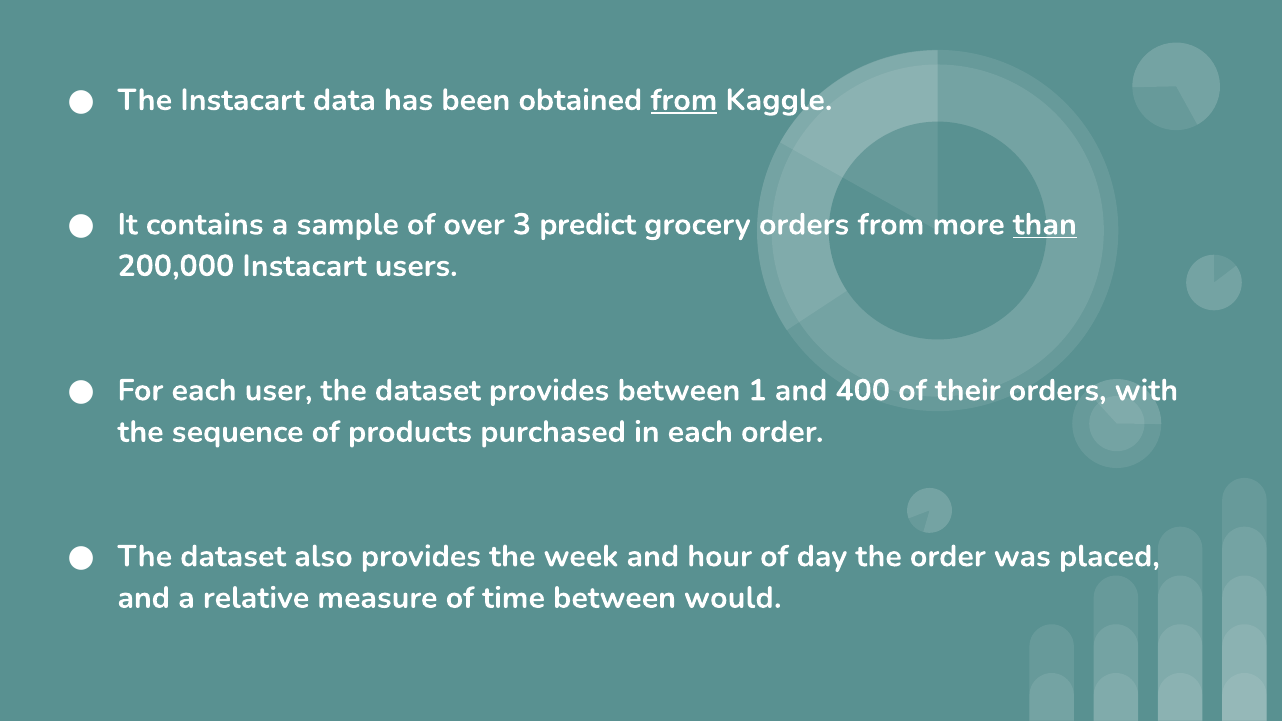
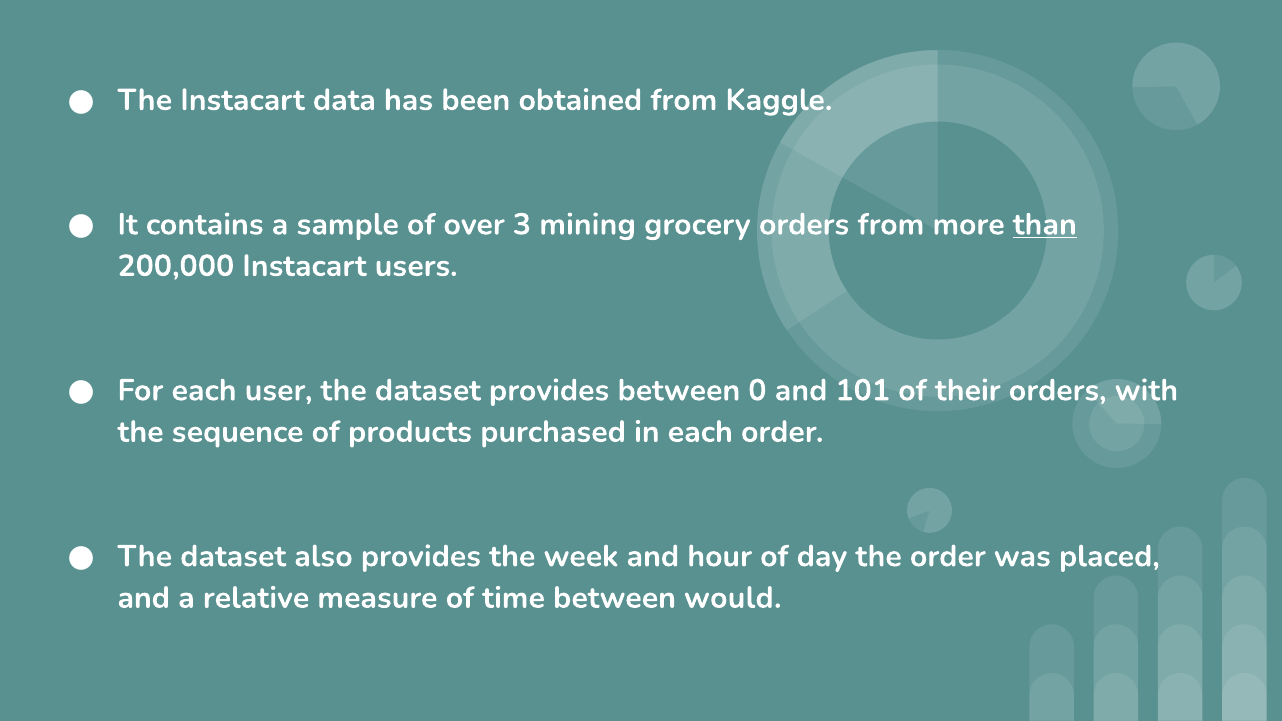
from at (684, 100) underline: present -> none
predict: predict -> mining
1: 1 -> 0
400: 400 -> 101
